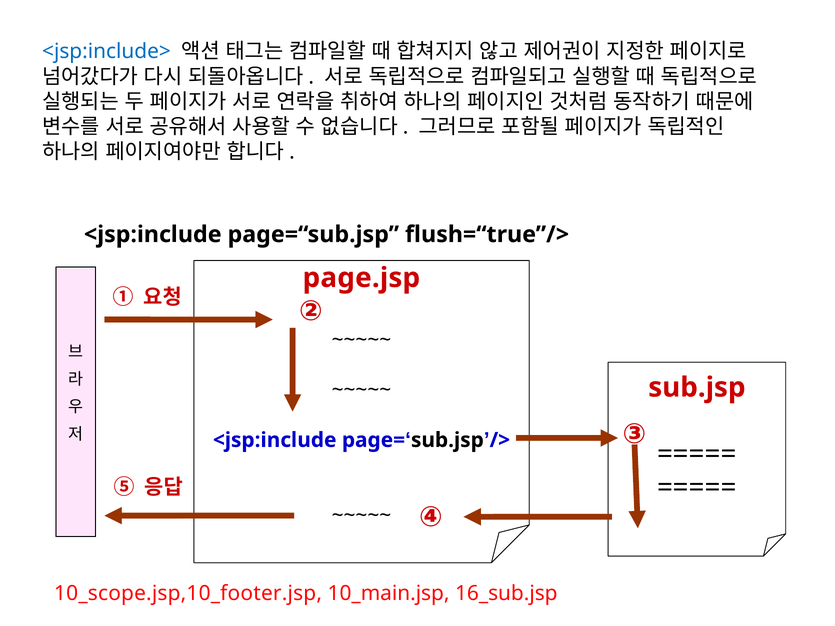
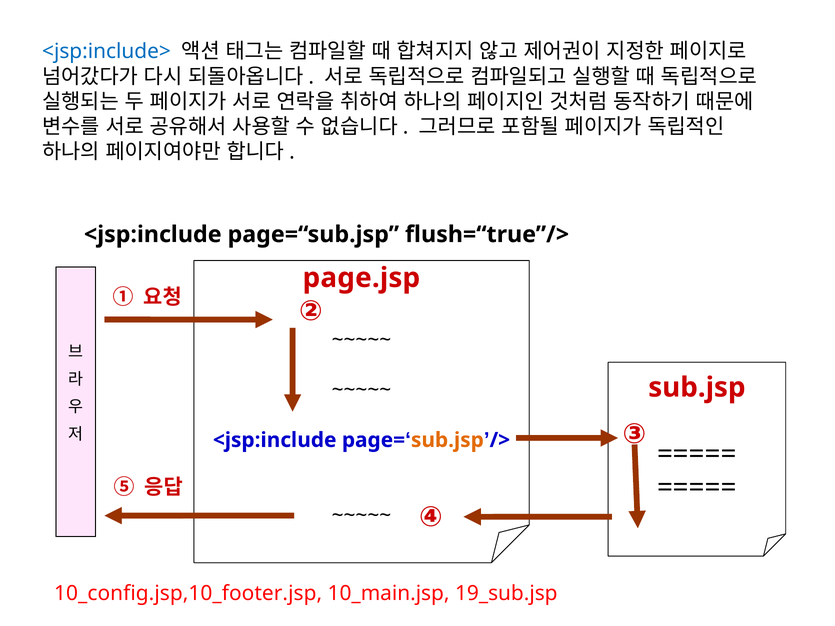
sub.jsp at (447, 440) colour: black -> orange
10_scope.jsp,10_footer.jsp: 10_scope.jsp,10_footer.jsp -> 10_config.jsp,10_footer.jsp
16_sub.jsp: 16_sub.jsp -> 19_sub.jsp
